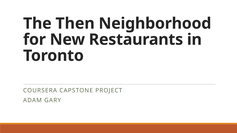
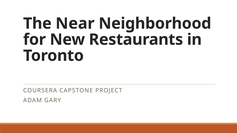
Then: Then -> Near
